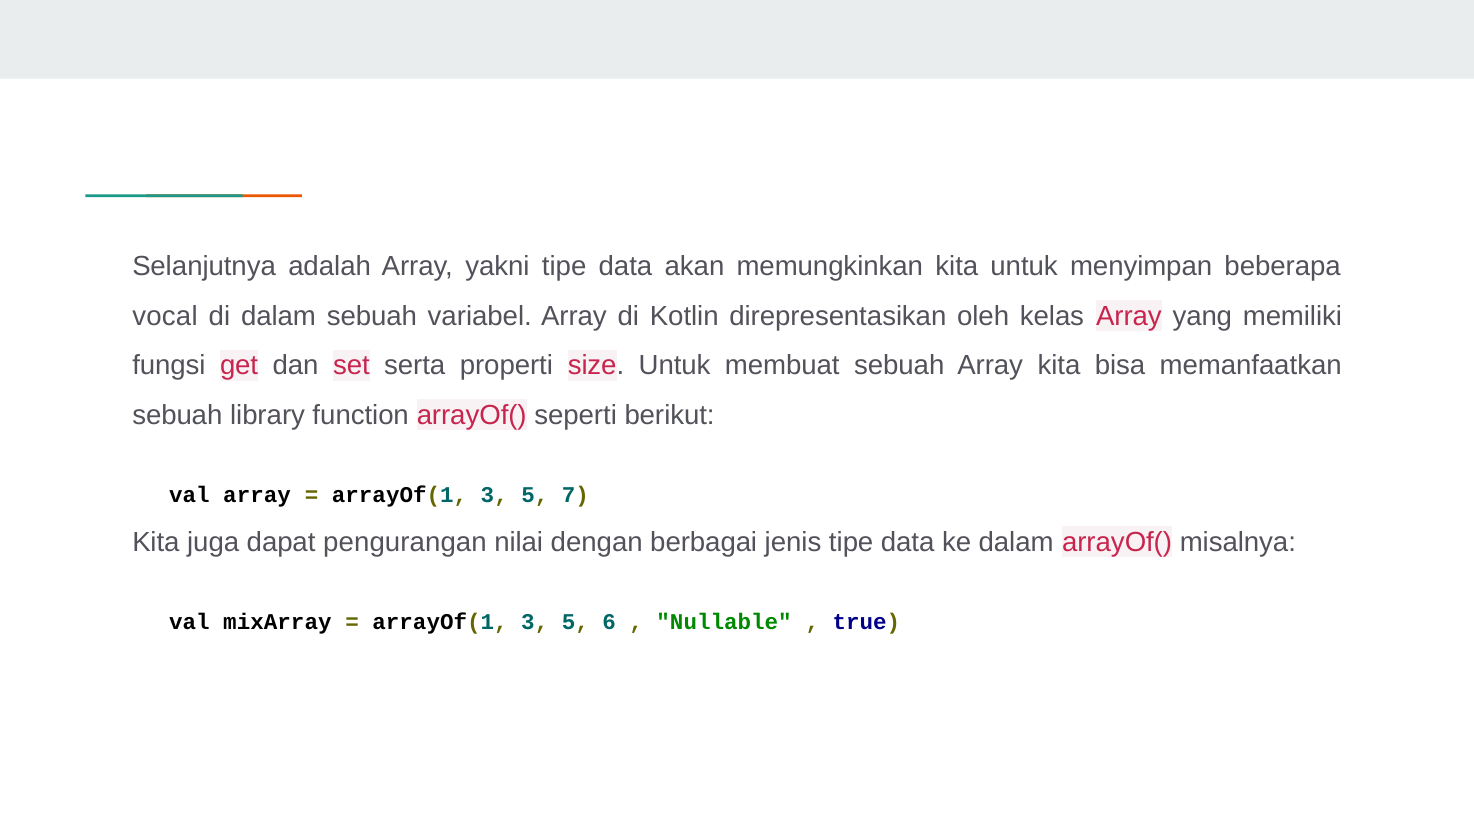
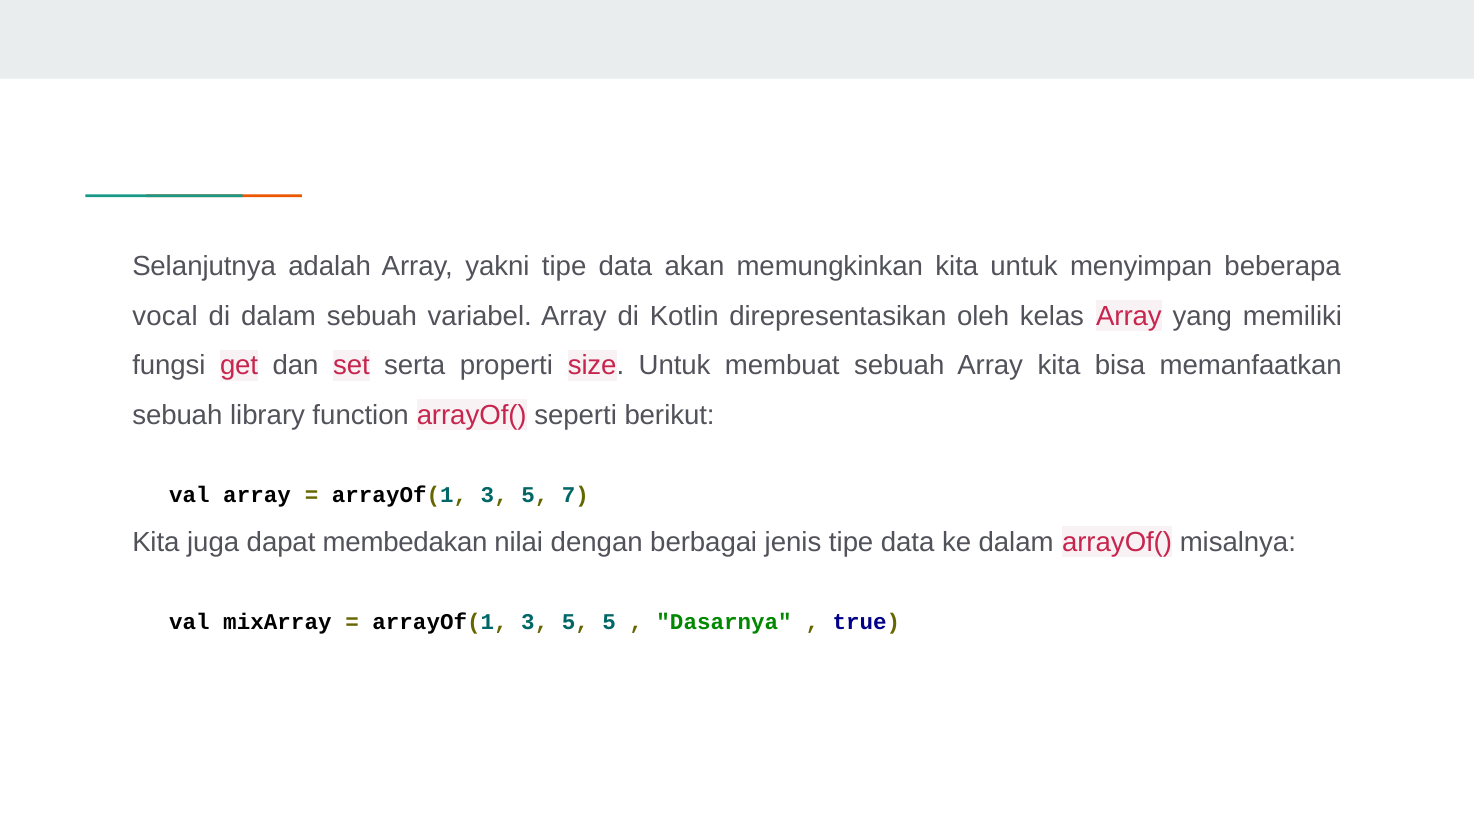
pengurangan: pengurangan -> membedakan
5 6: 6 -> 5
Nullable: Nullable -> Dasarnya
